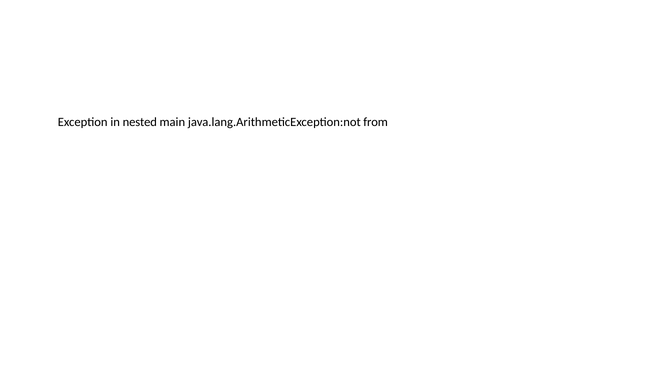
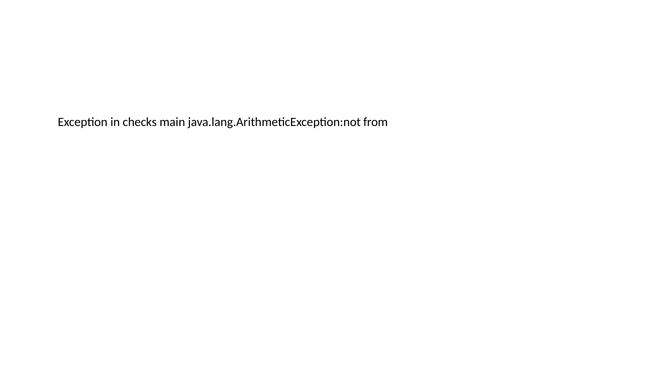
nested: nested -> checks
